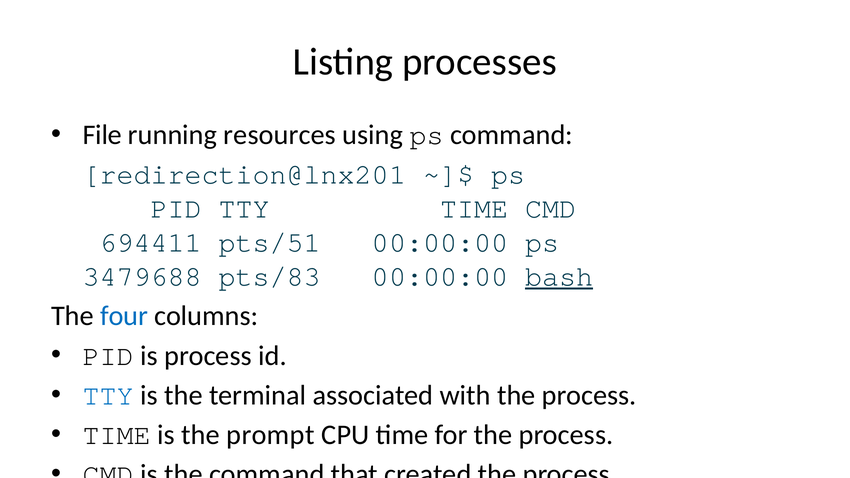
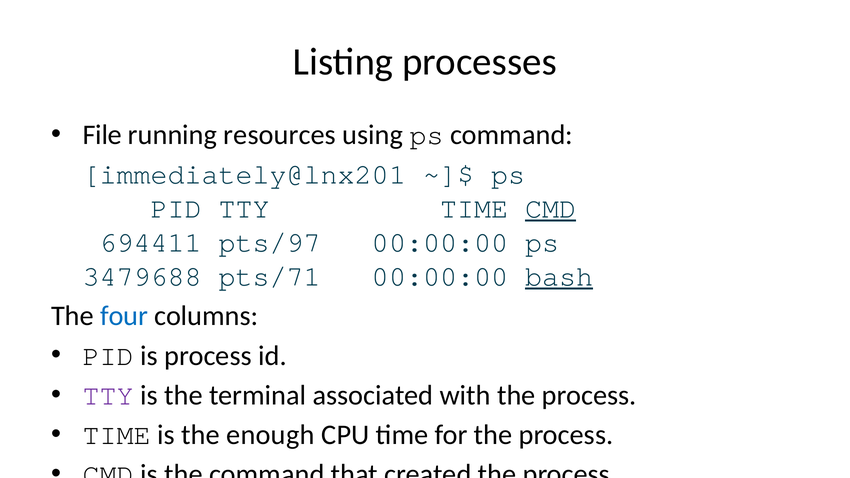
redirection@lnx201: redirection@lnx201 -> immediately@lnx201
CMD at (551, 208) underline: none -> present
pts/51: pts/51 -> pts/97
pts/83: pts/83 -> pts/71
TTY at (108, 395) colour: blue -> purple
prompt: prompt -> enough
